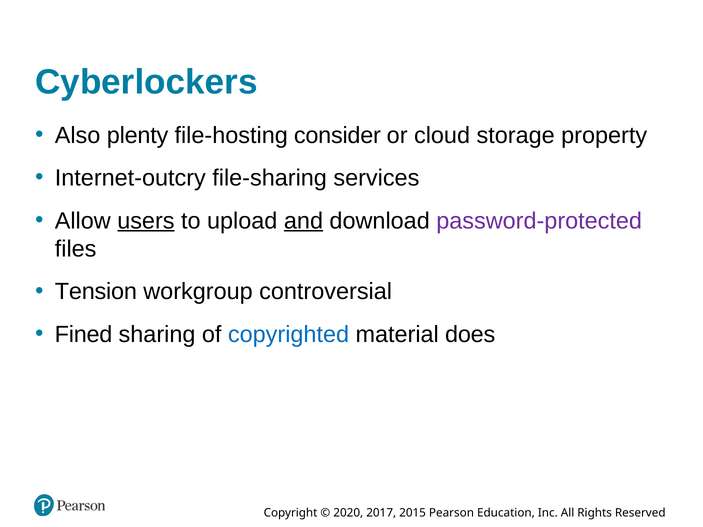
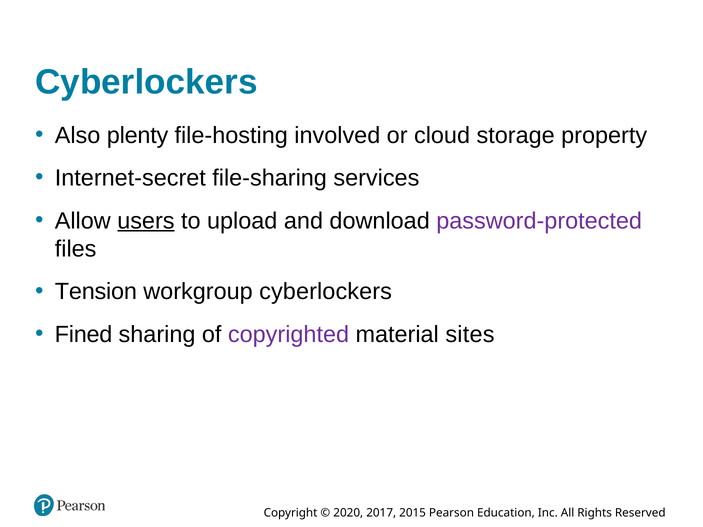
consider: consider -> involved
Internet-outcry: Internet-outcry -> Internet-secret
and underline: present -> none
workgroup controversial: controversial -> cyberlockers
copyrighted colour: blue -> purple
does: does -> sites
